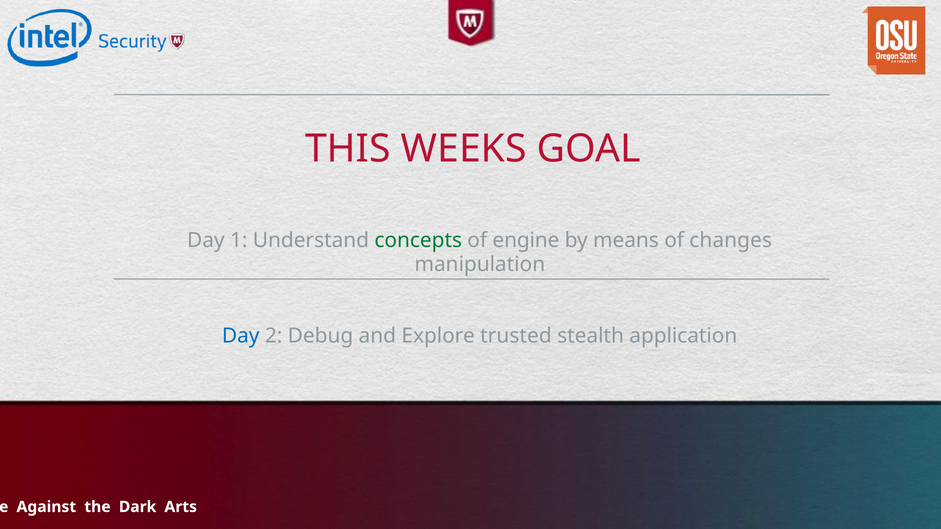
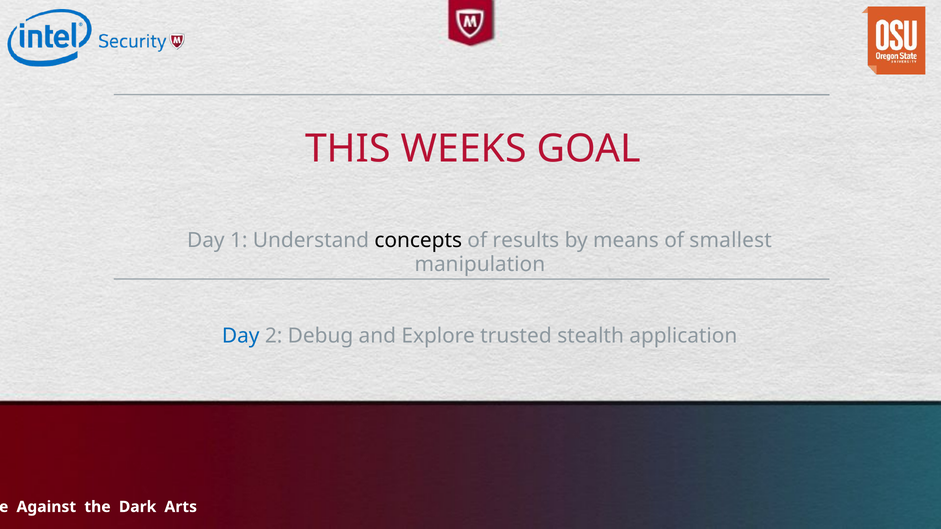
concepts colour: green -> black
engine: engine -> results
changes: changes -> smallest
